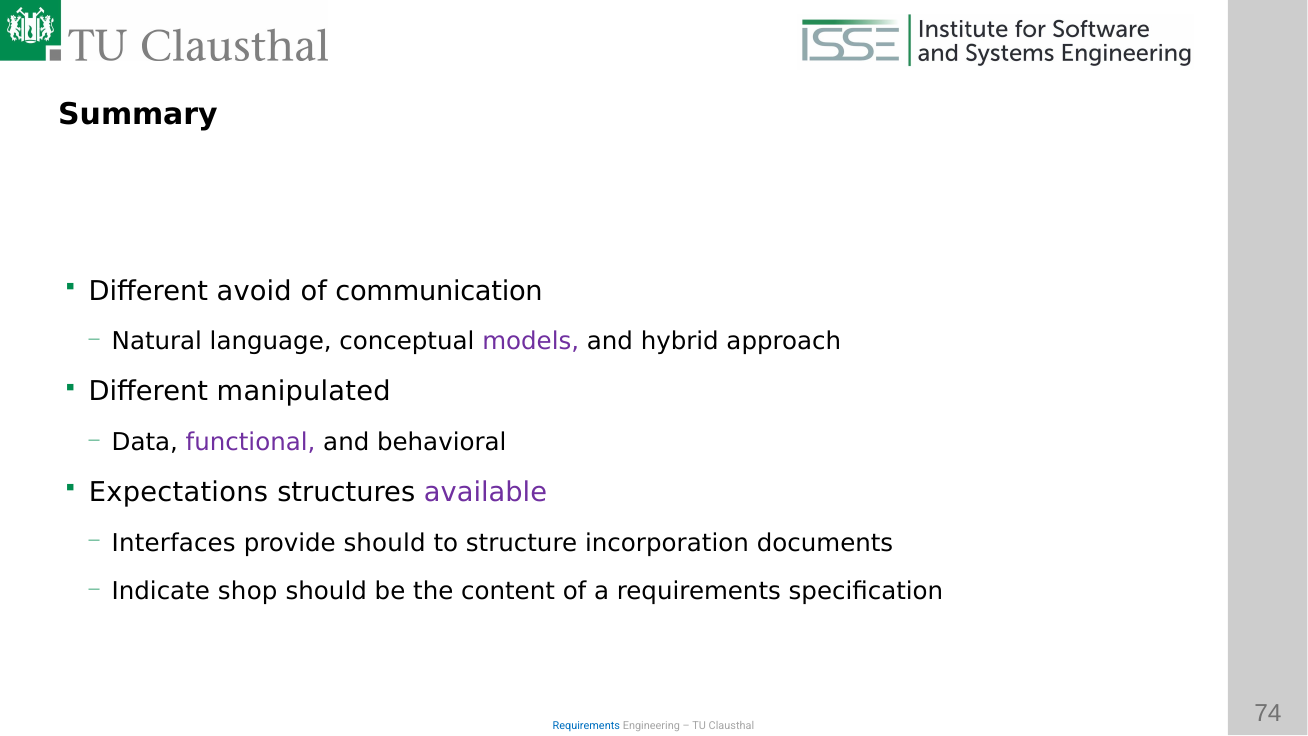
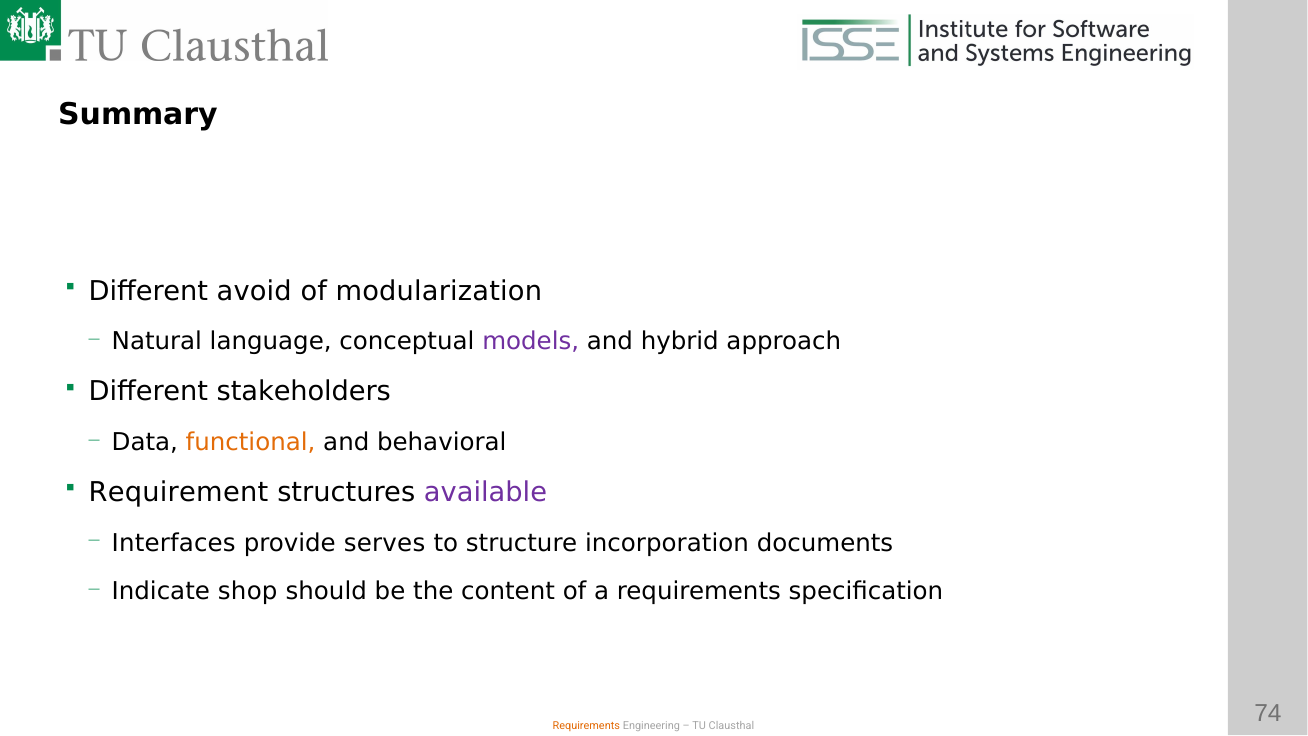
communication: communication -> modularization
manipulated: manipulated -> stakeholders
functional colour: purple -> orange
Expectations: Expectations -> Requirement
provide should: should -> serves
Requirements at (586, 725) colour: blue -> orange
